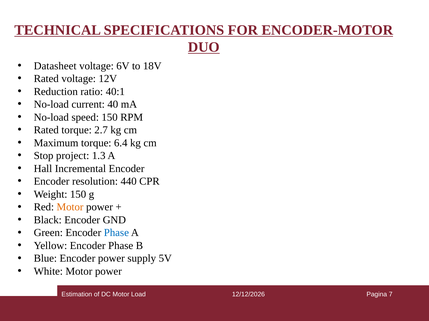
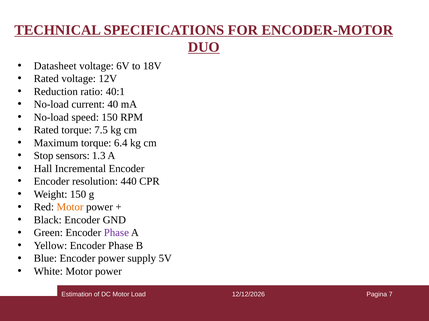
2.7: 2.7 -> 7.5
project: project -> sensors
Phase at (116, 233) colour: blue -> purple
